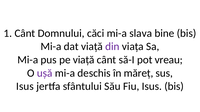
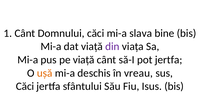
pot vreau: vreau -> jertfa
ușă colour: purple -> orange
măreț: măreț -> vreau
Isus at (25, 87): Isus -> Căci
